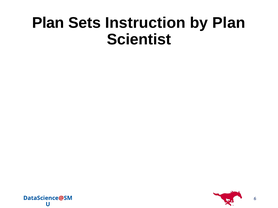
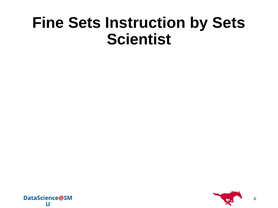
Plan at (48, 23): Plan -> Fine
by Plan: Plan -> Sets
